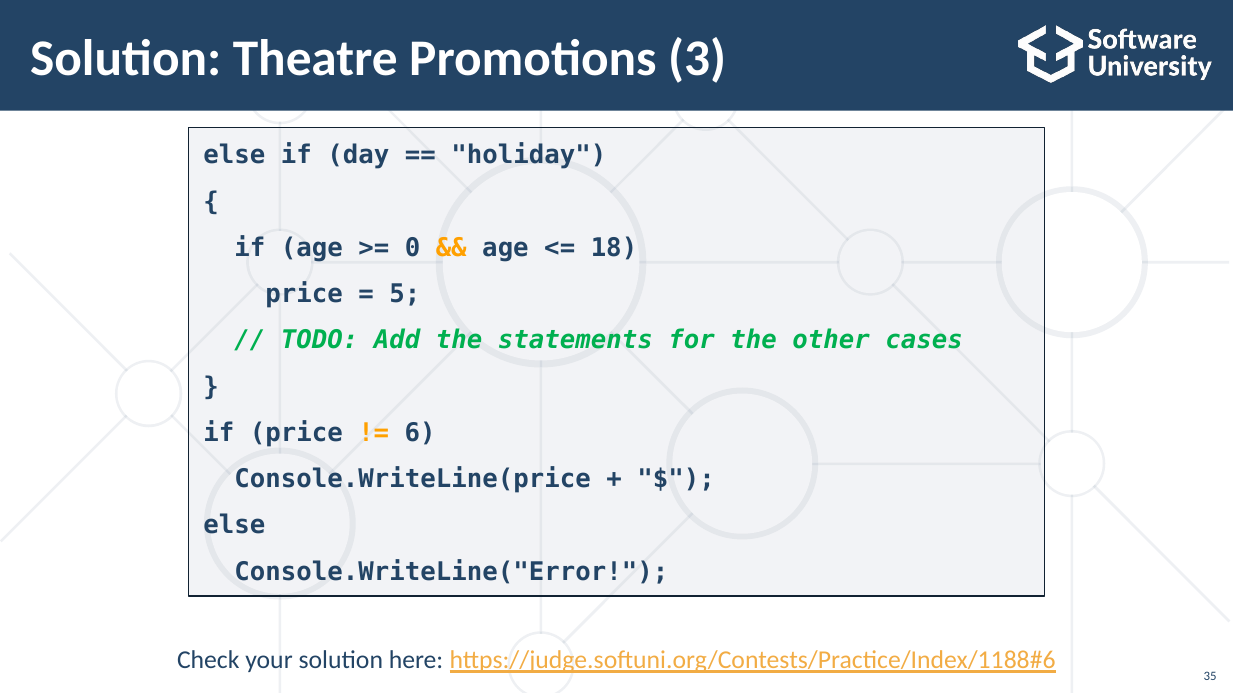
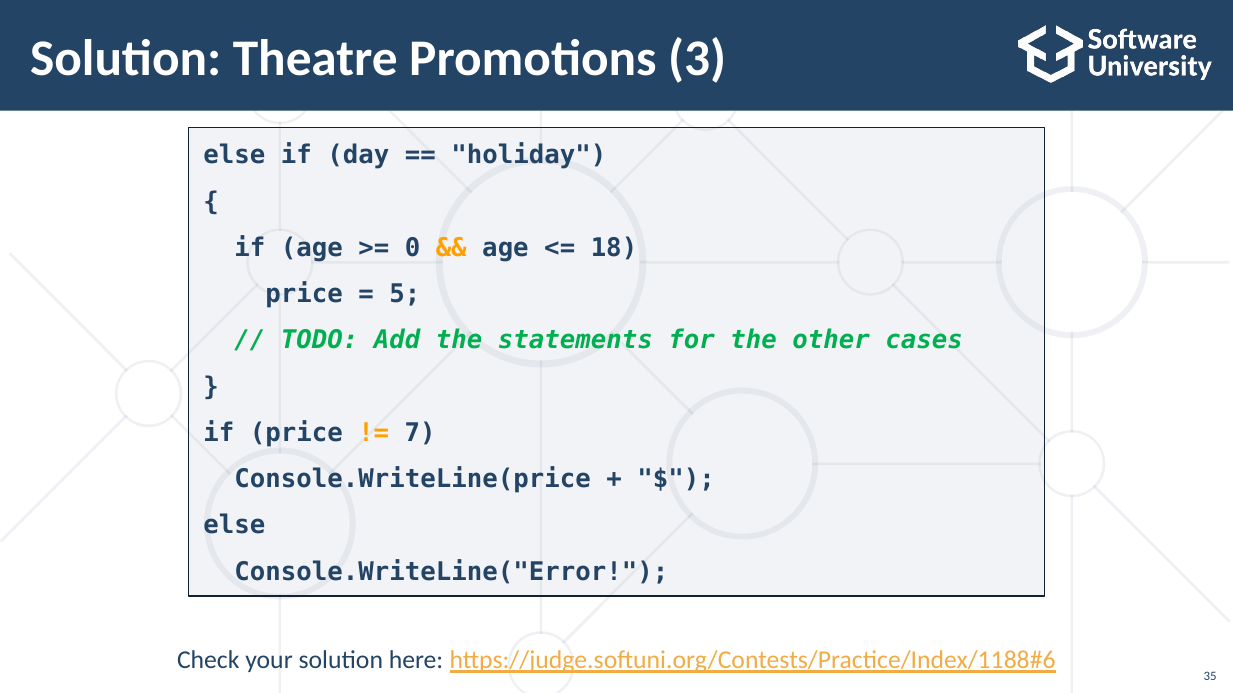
6: 6 -> 7
